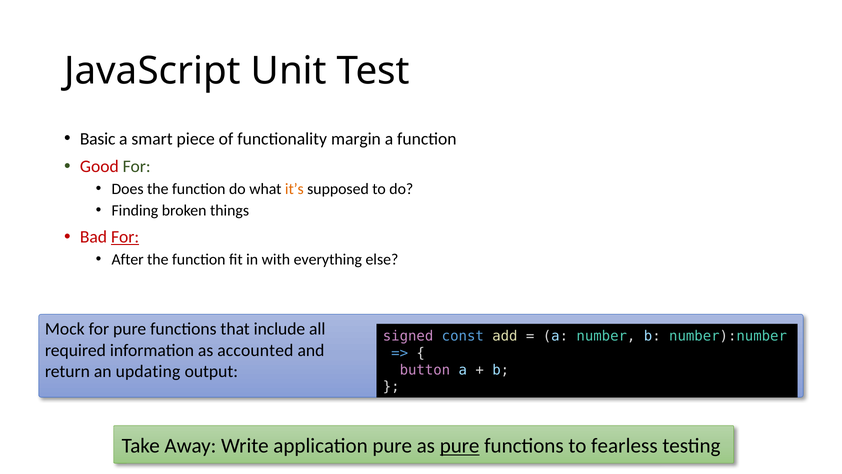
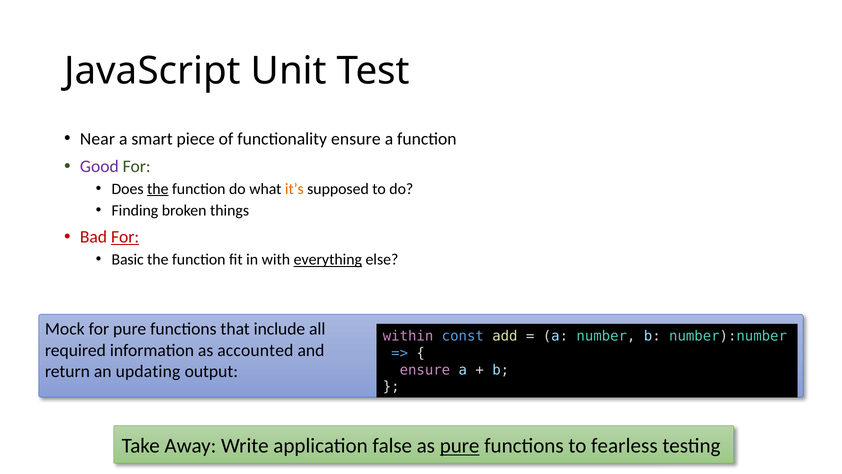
Basic: Basic -> Near
functionality margin: margin -> ensure
Good colour: red -> purple
the at (158, 189) underline: none -> present
After: After -> Basic
everything underline: none -> present
signed: signed -> within
button at (425, 370): button -> ensure
application pure: pure -> false
